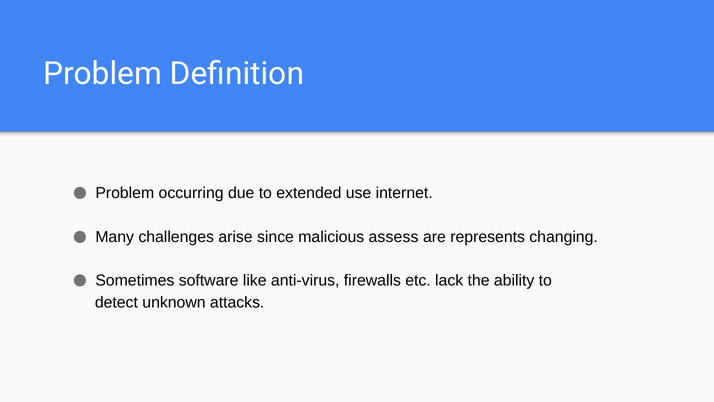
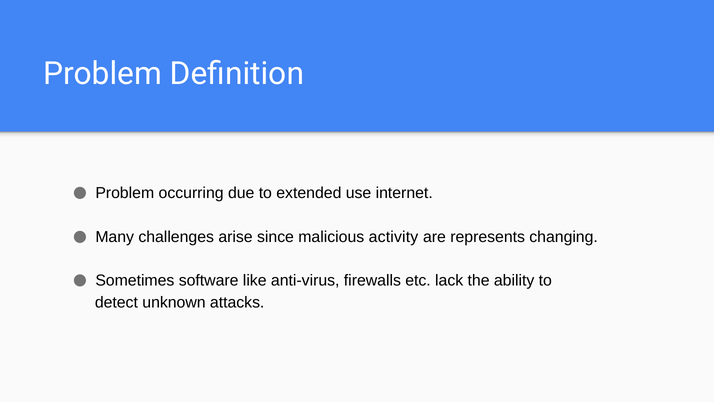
assess: assess -> activity
